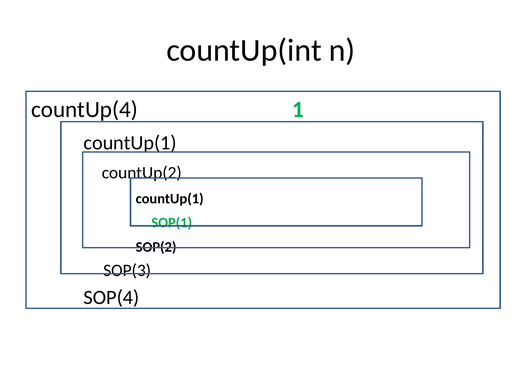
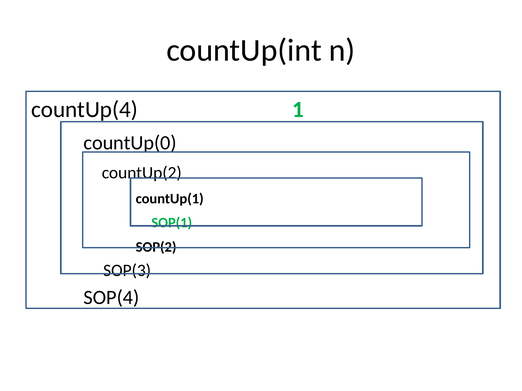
countUp(1 at (130, 143): countUp(1 -> countUp(0
